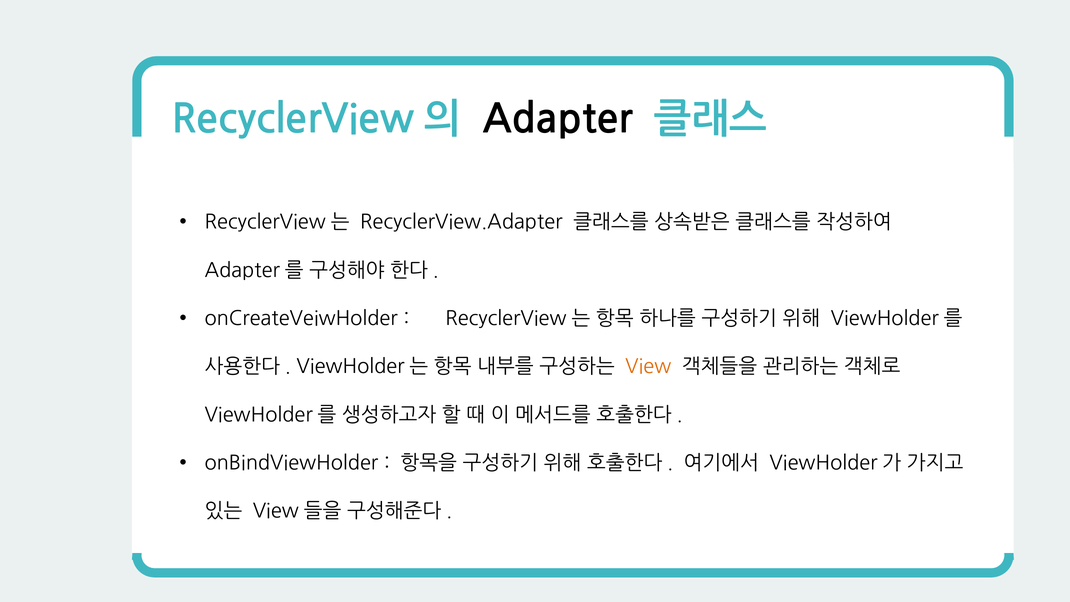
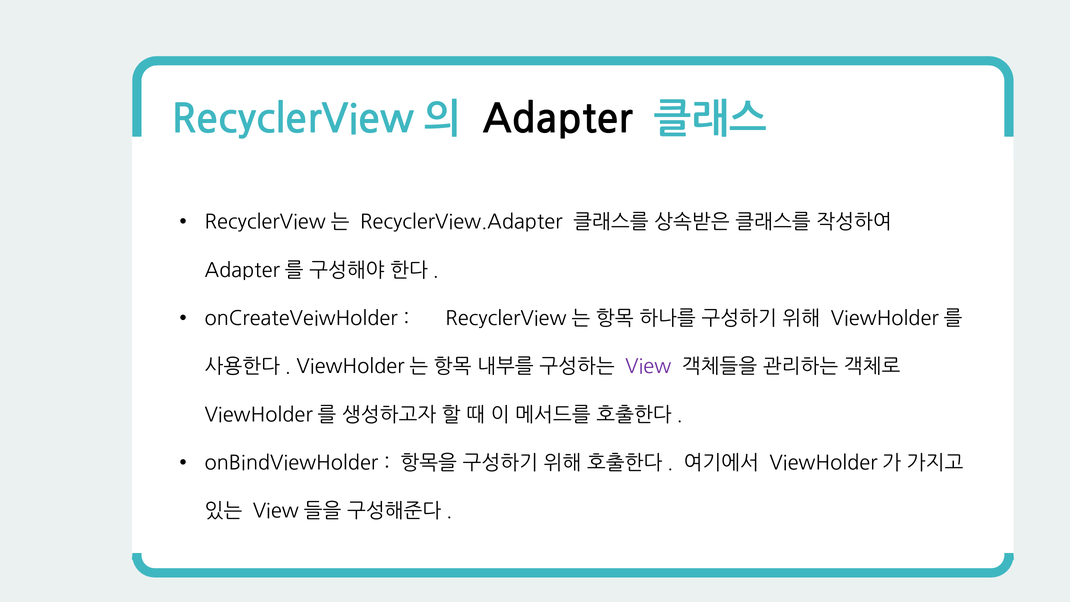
View colour: orange -> purple
